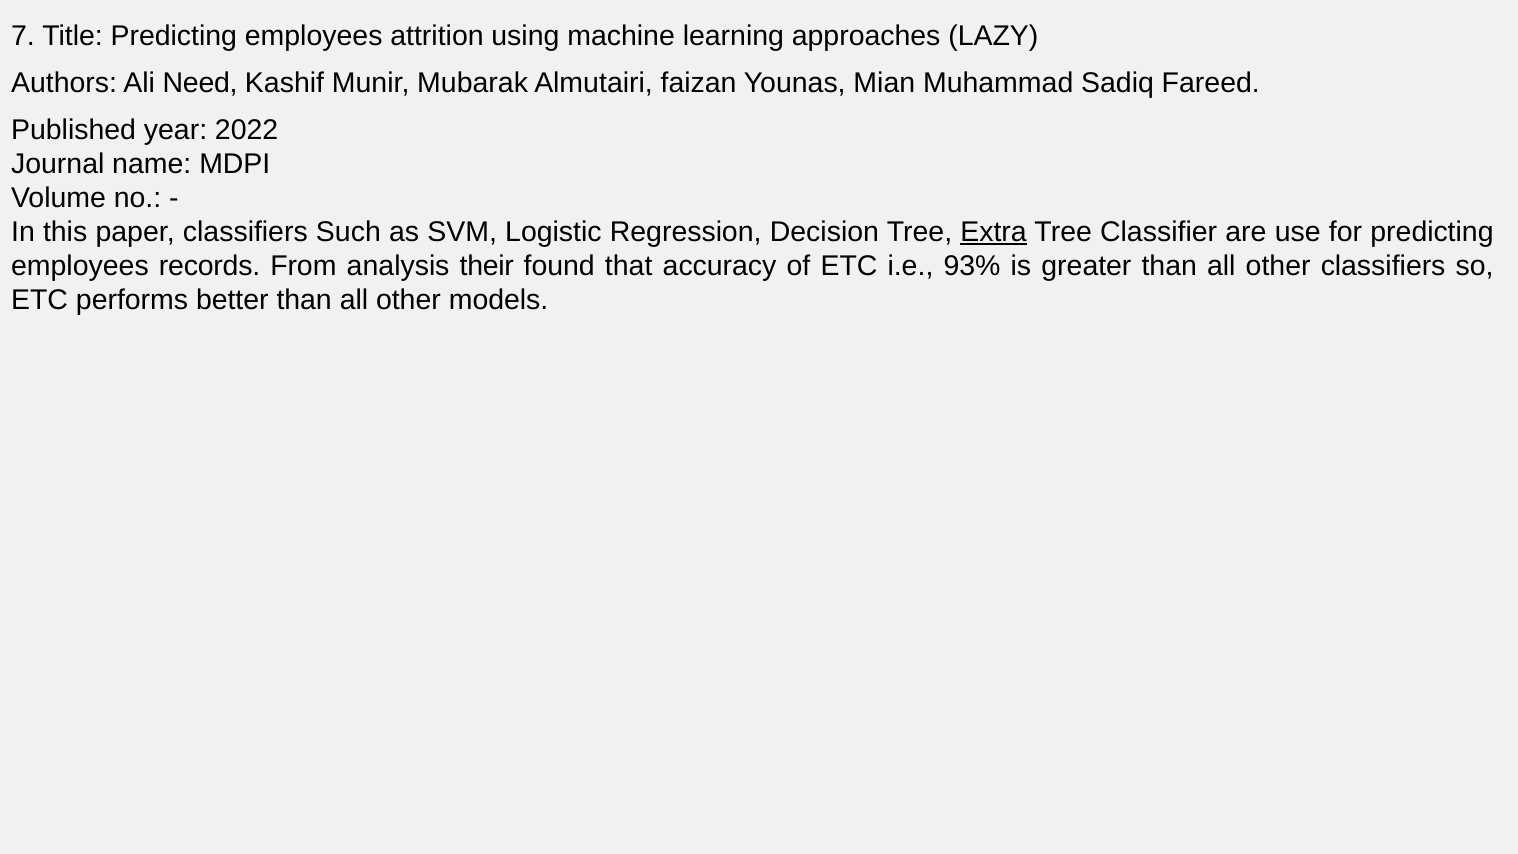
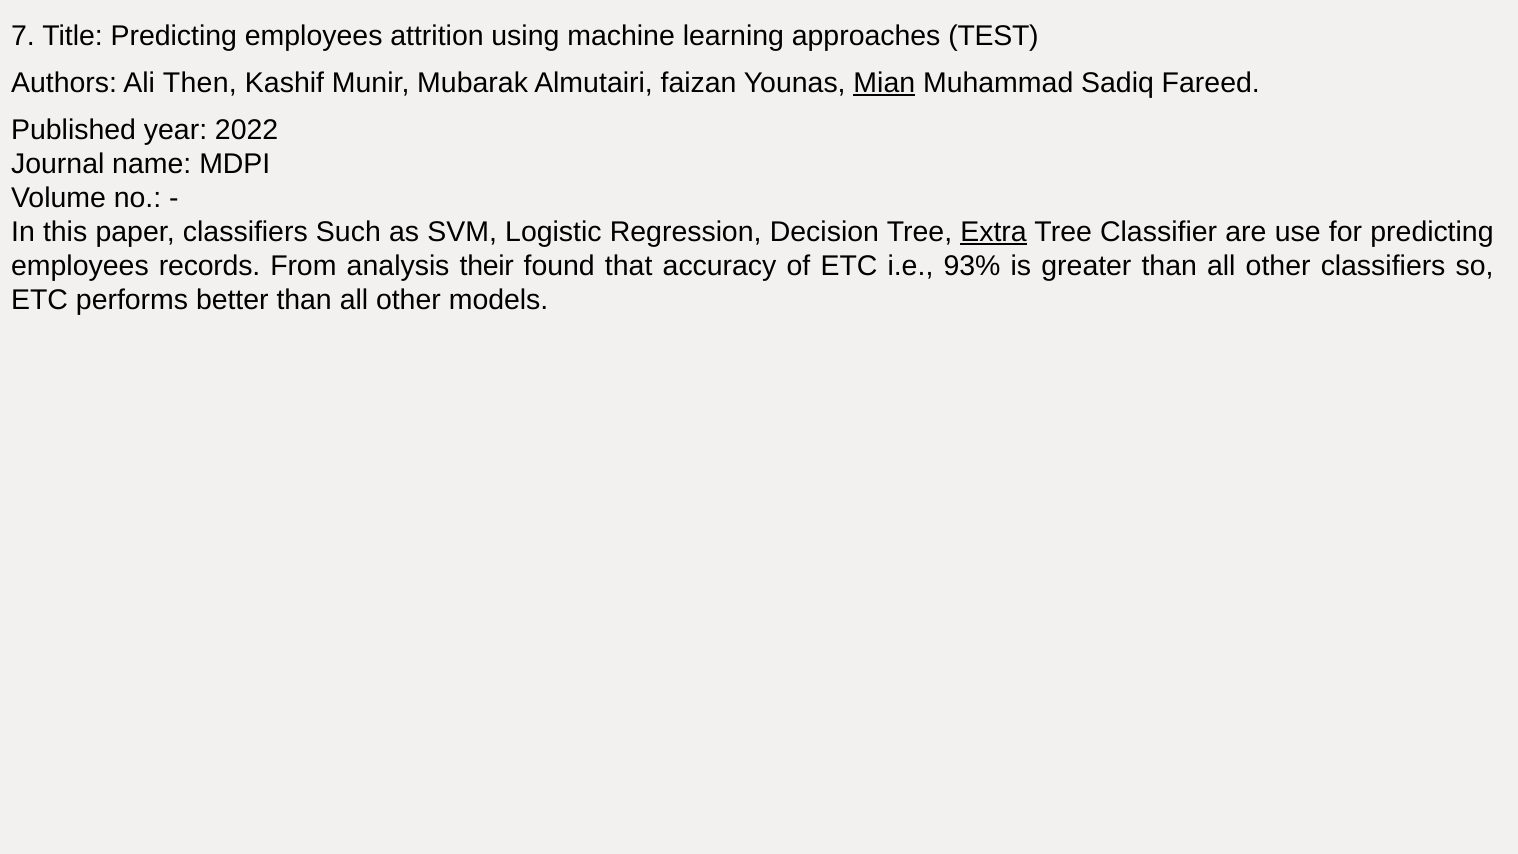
LAZY: LAZY -> TEST
Need: Need -> Then
Mian underline: none -> present
